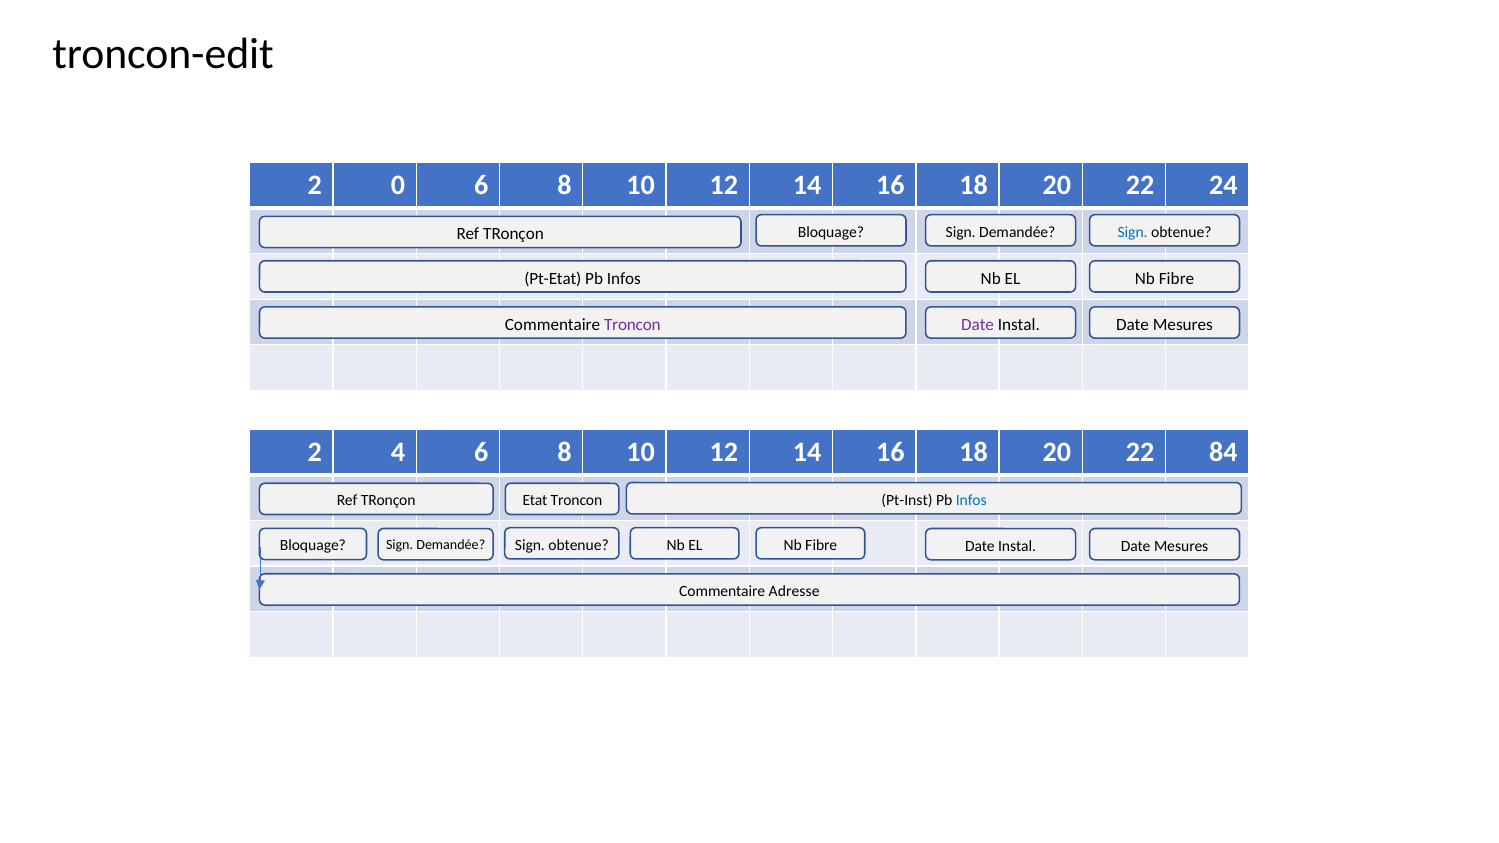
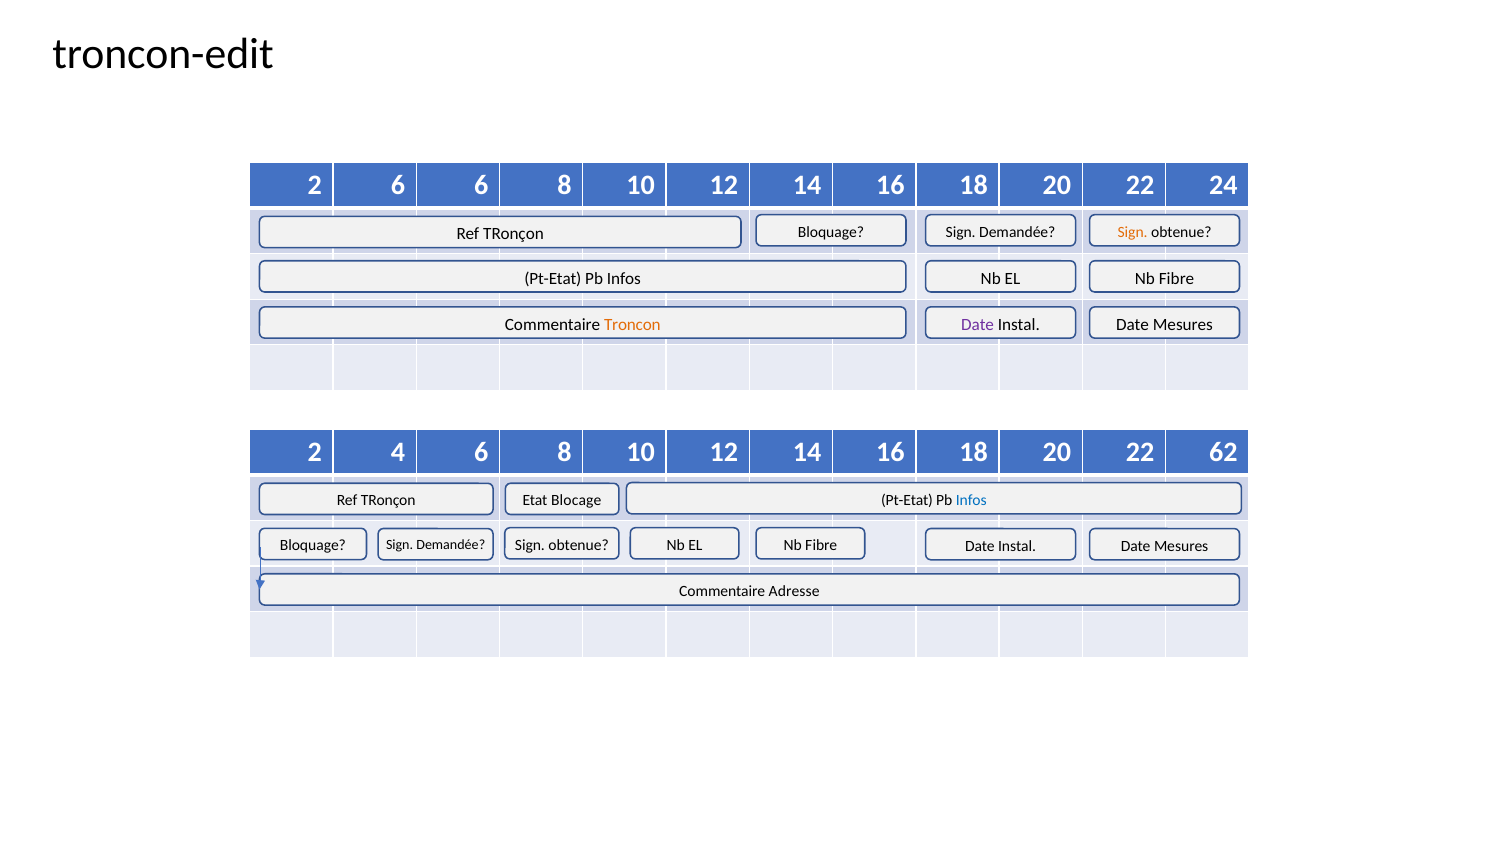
2 0: 0 -> 6
Sign at (1133, 232) colour: blue -> orange
Troncon at (632, 325) colour: purple -> orange
84: 84 -> 62
Etat Troncon: Troncon -> Blocage
Pt-Inst at (907, 500): Pt-Inst -> Pt-Etat
